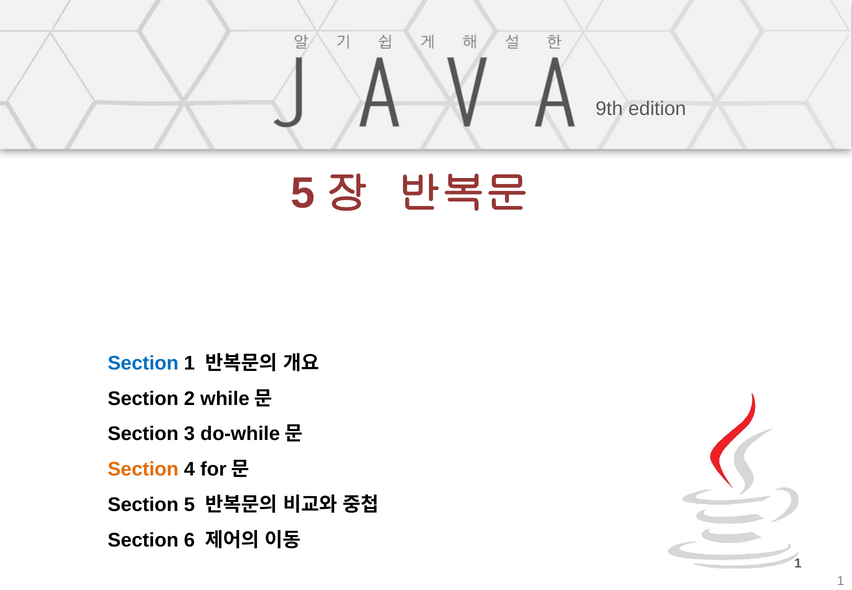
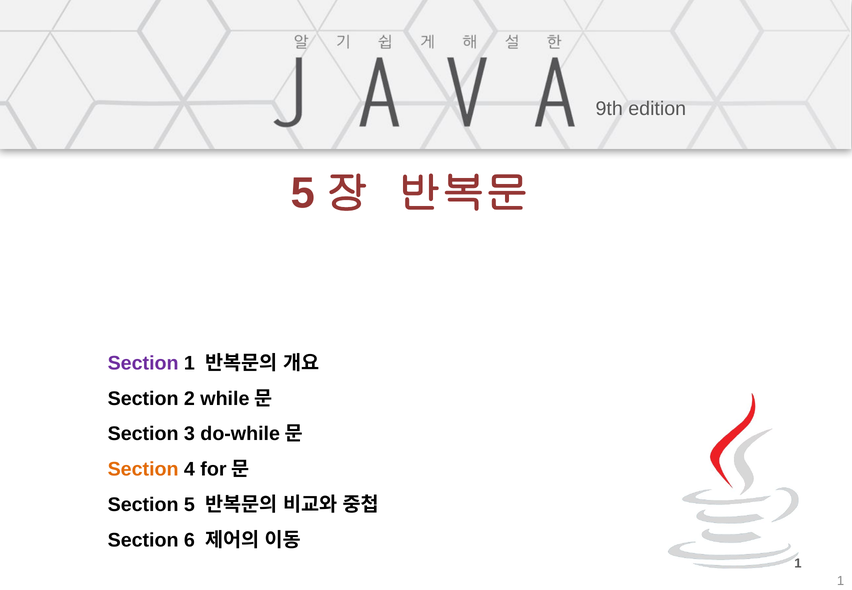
Section at (143, 363) colour: blue -> purple
